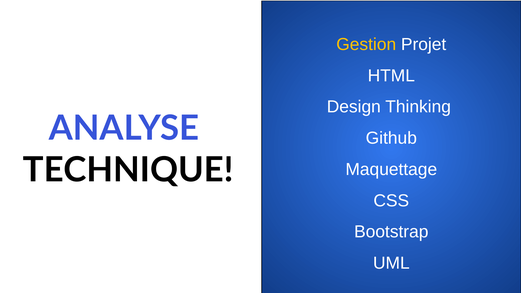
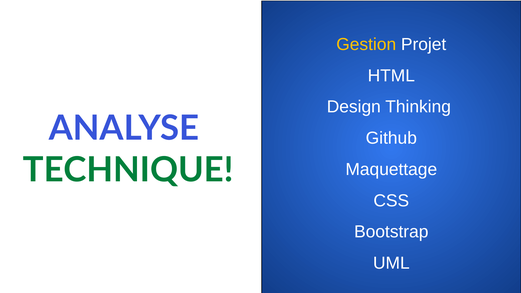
TECHNIQUE colour: black -> green
